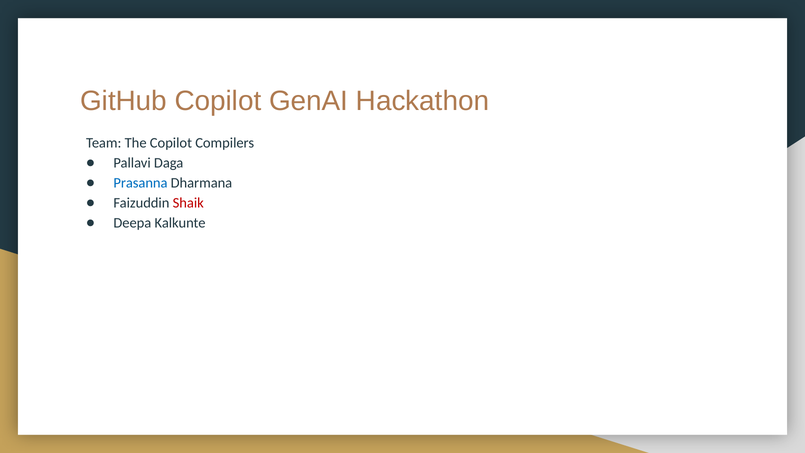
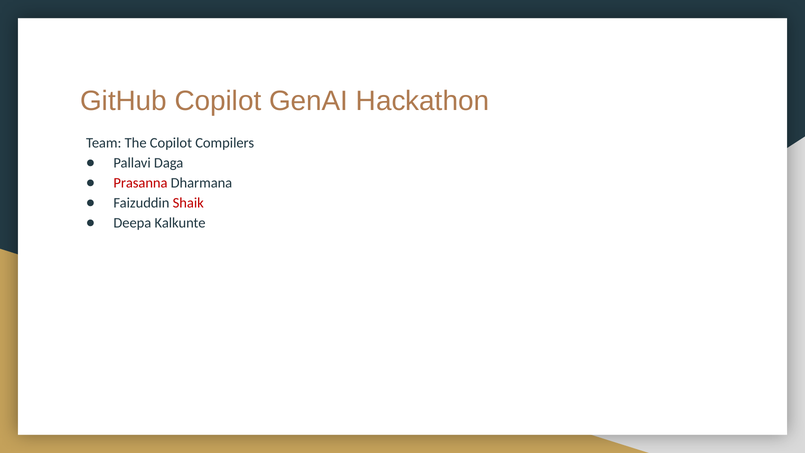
Prasanna colour: blue -> red
